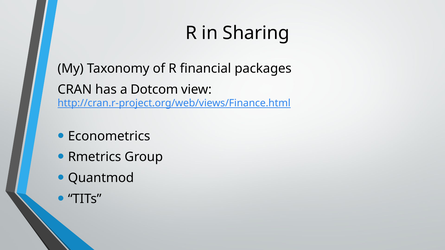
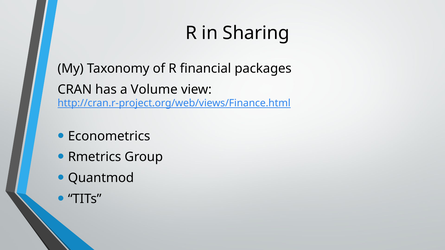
Dotcom: Dotcom -> Volume
